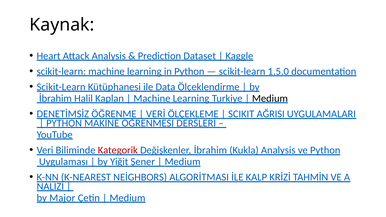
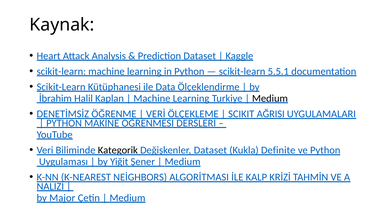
1.5.0: 1.5.0 -> 5.5.1
Kategorik colour: red -> black
Değişkenler İbrahim: İbrahim -> Dataset
Kukla Analysis: Analysis -> Definite
